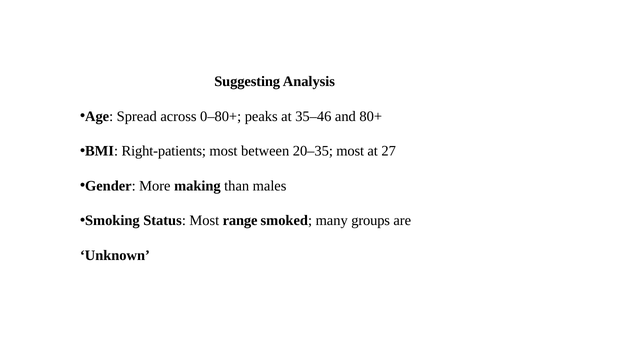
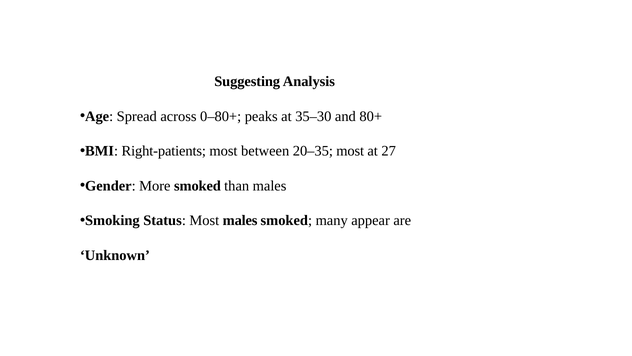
35–46: 35–46 -> 35–30
More making: making -> smoked
Most range: range -> males
groups: groups -> appear
